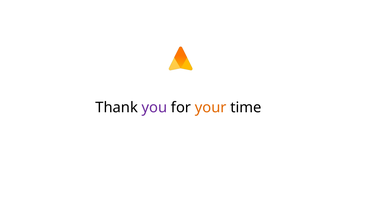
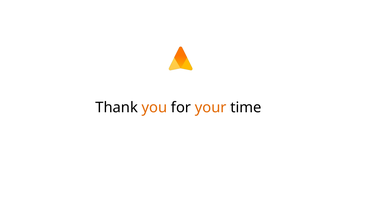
you colour: purple -> orange
